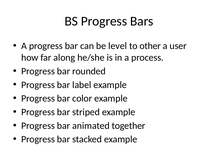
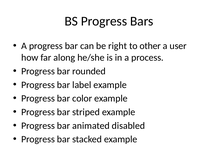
level: level -> right
together: together -> disabled
